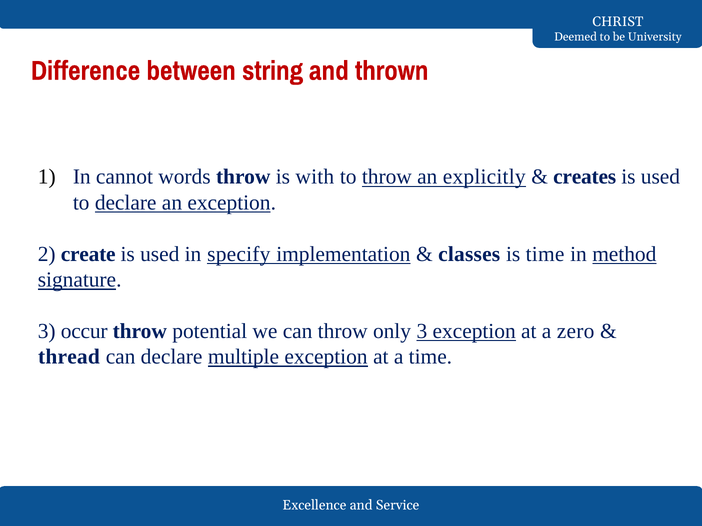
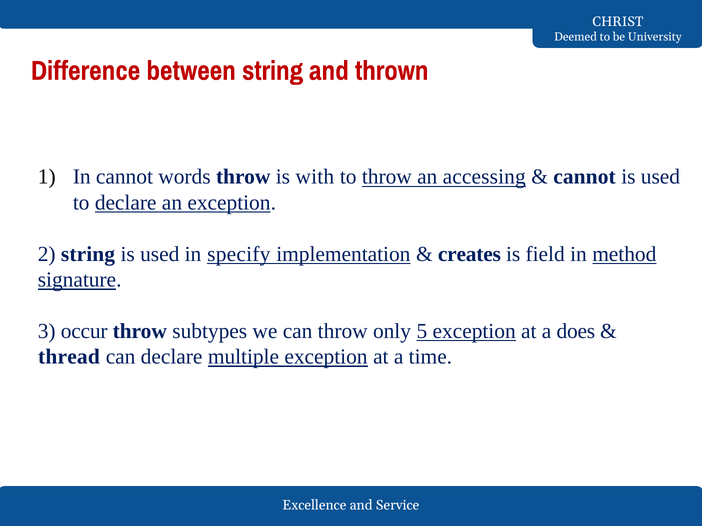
explicitly: explicitly -> accessing
creates at (585, 177): creates -> cannot
2 create: create -> string
classes: classes -> creates
is time: time -> field
potential: potential -> subtypes
only 3: 3 -> 5
zero: zero -> does
